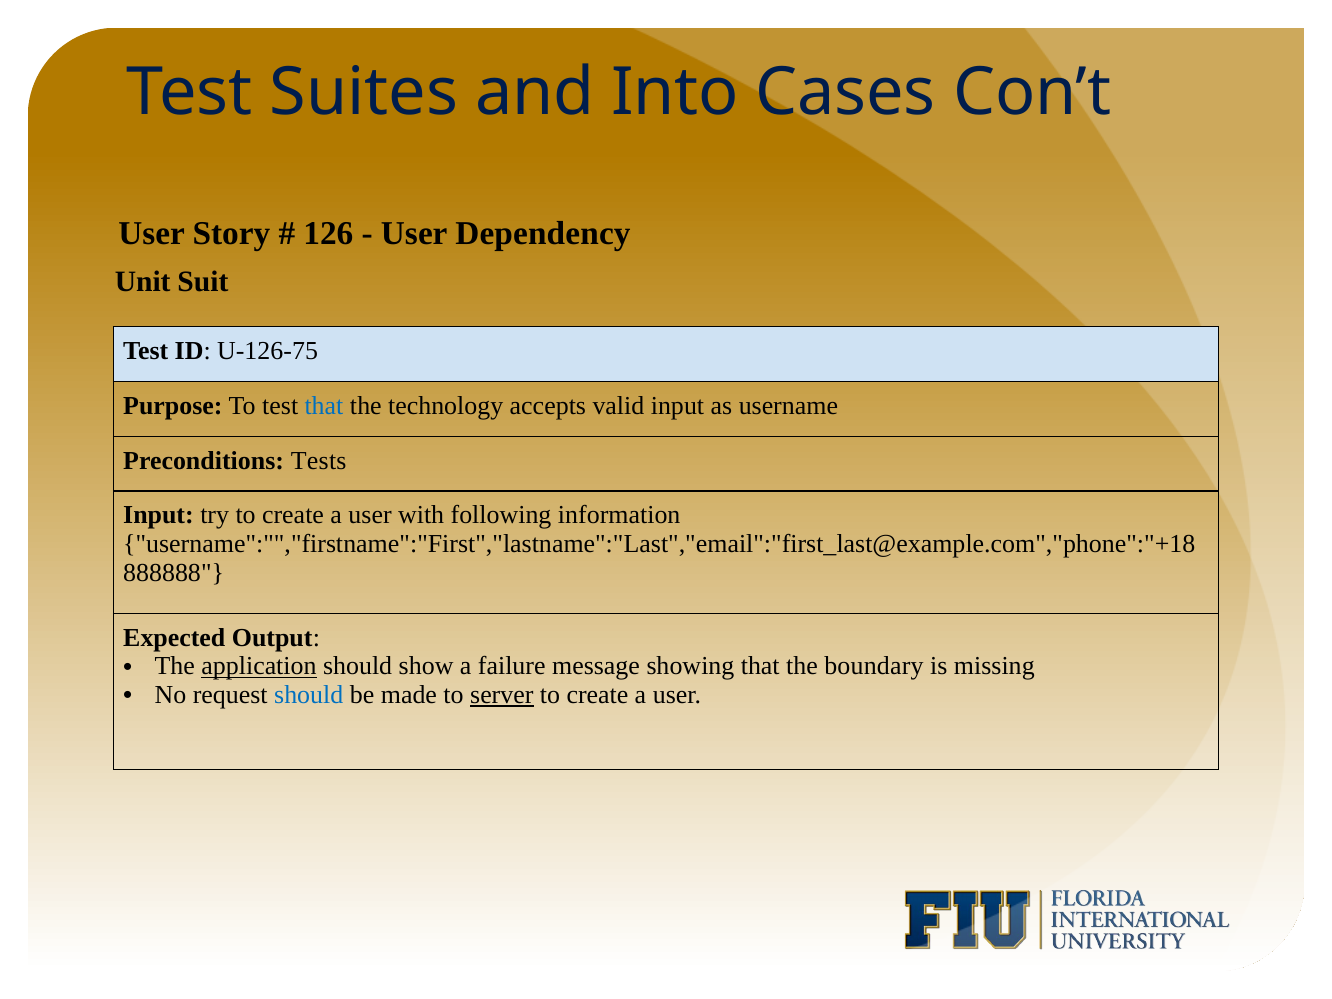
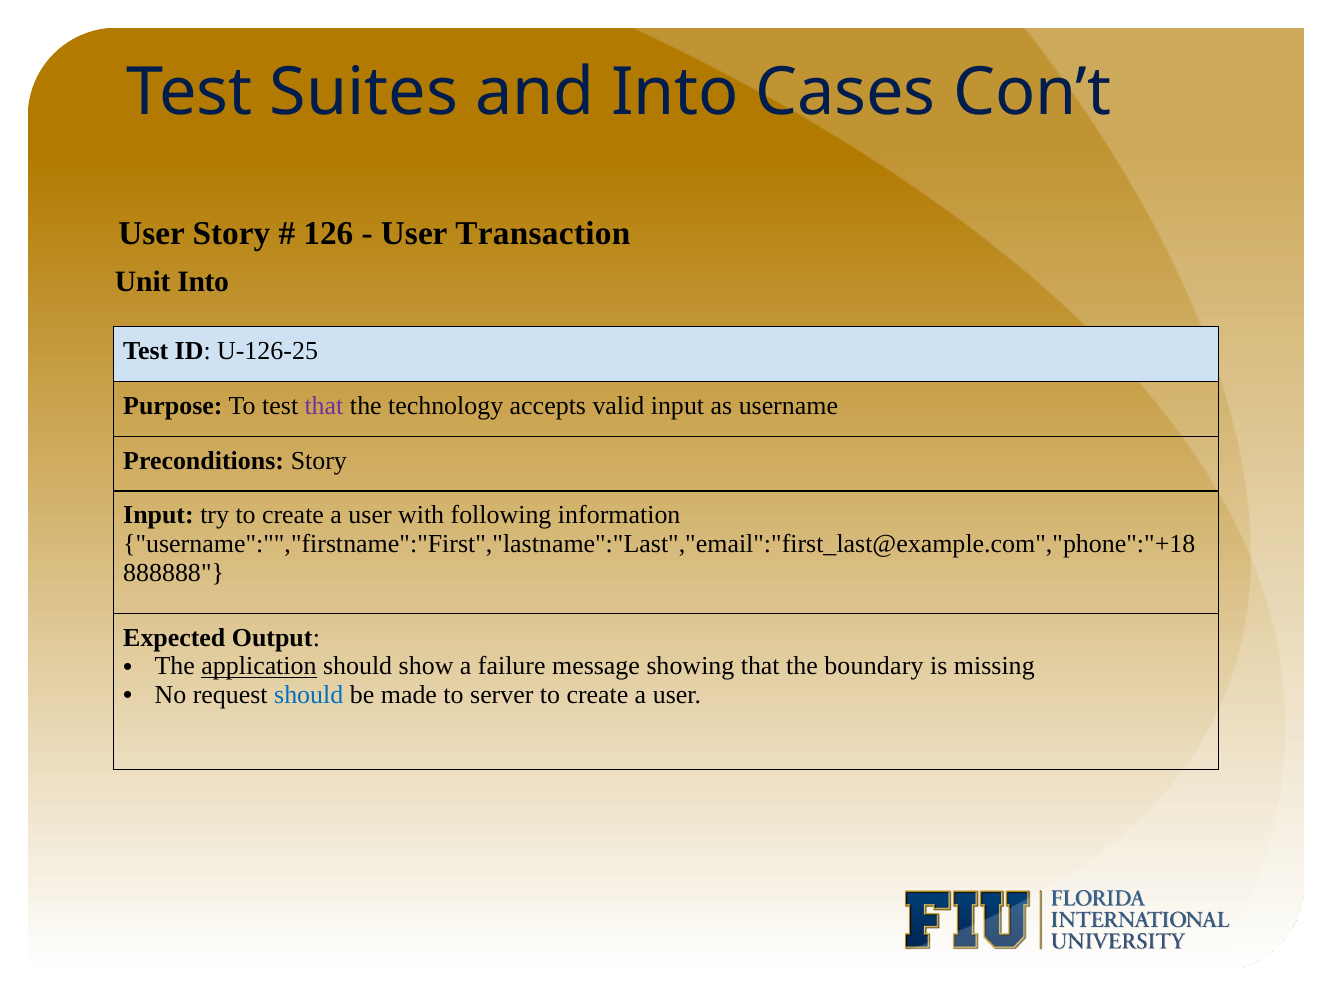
Dependency: Dependency -> Transaction
Unit Suit: Suit -> Into
U-126-75: U-126-75 -> U-126-25
that at (324, 406) colour: blue -> purple
Preconditions Tests: Tests -> Story
server underline: present -> none
